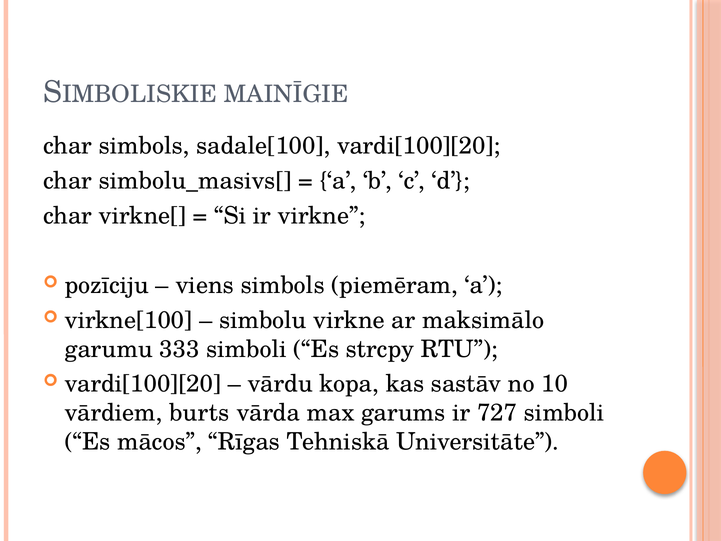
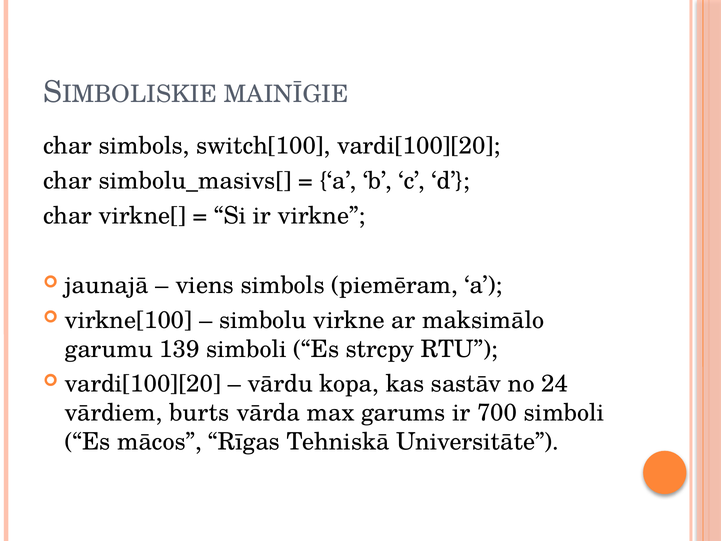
sadale[100: sadale[100 -> switch[100
pozīciju: pozīciju -> jaunajā
333: 333 -> 139
10: 10 -> 24
727: 727 -> 700
